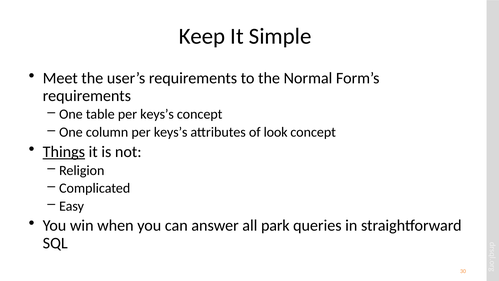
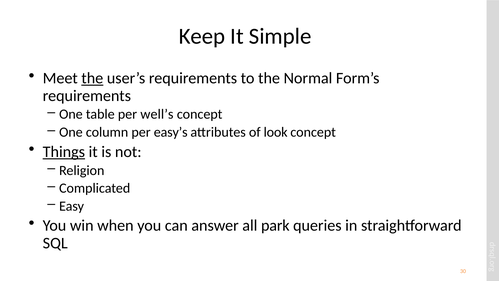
the at (92, 78) underline: none -> present
table per keys’s: keys’s -> well’s
column per keys’s: keys’s -> easy’s
